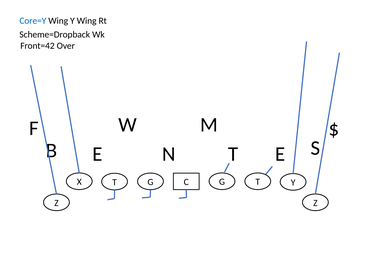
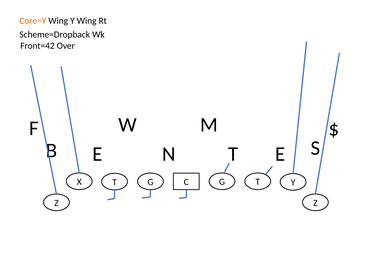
Core=Y colour: blue -> orange
